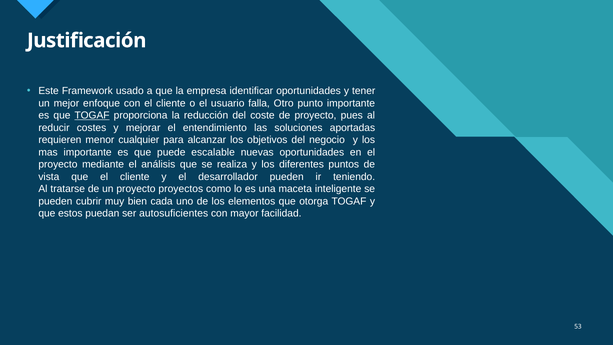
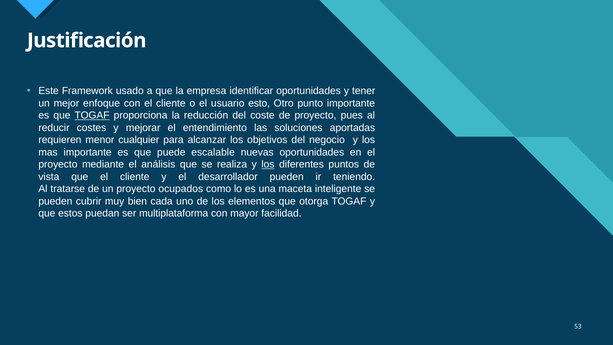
falla: falla -> esto
los at (268, 164) underline: none -> present
proyectos: proyectos -> ocupados
autosuficientes: autosuficientes -> multiplataforma
